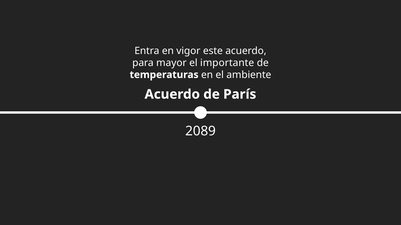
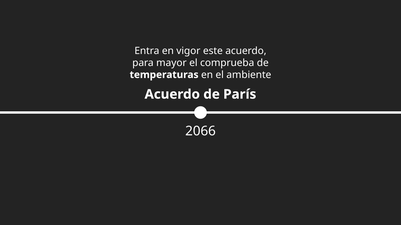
importante: importante -> comprueba
2089: 2089 -> 2066
